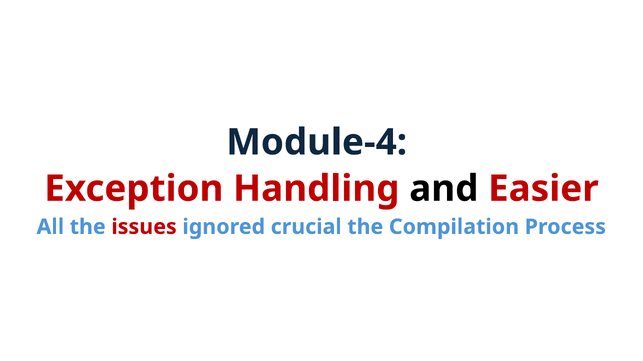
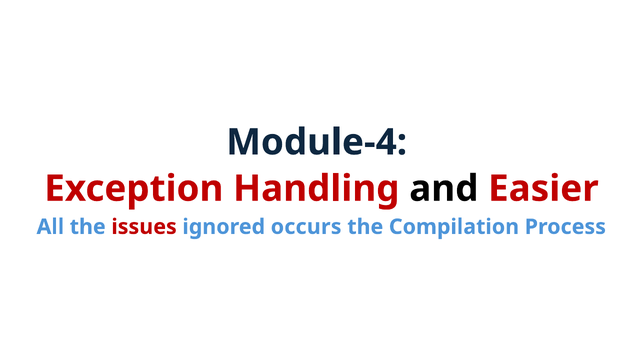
crucial: crucial -> occurs
